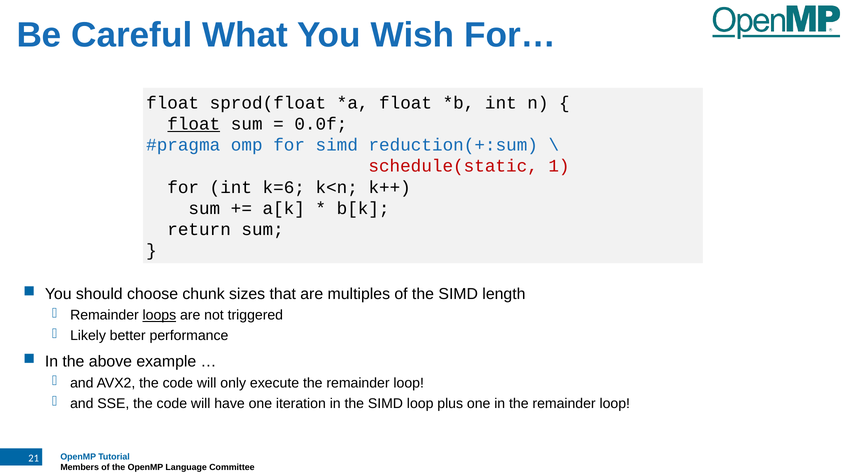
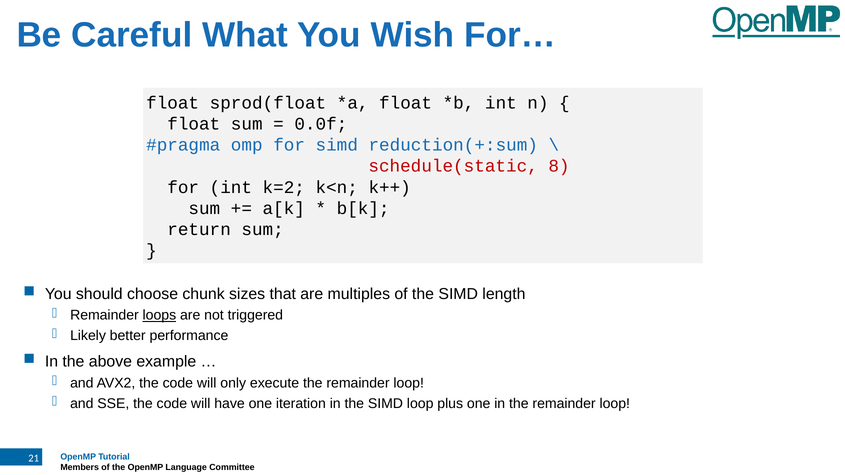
float at (194, 124) underline: present -> none
1: 1 -> 8
k=6: k=6 -> k=2
